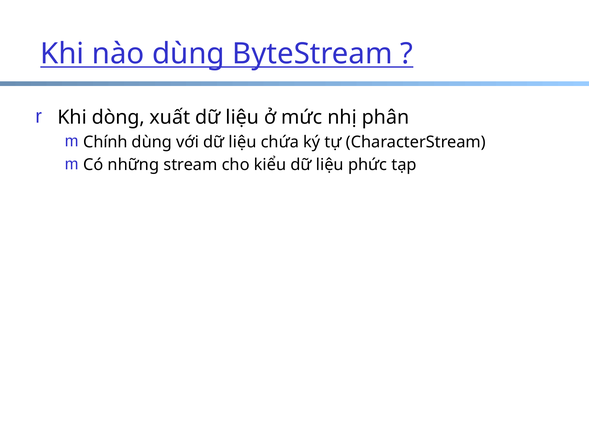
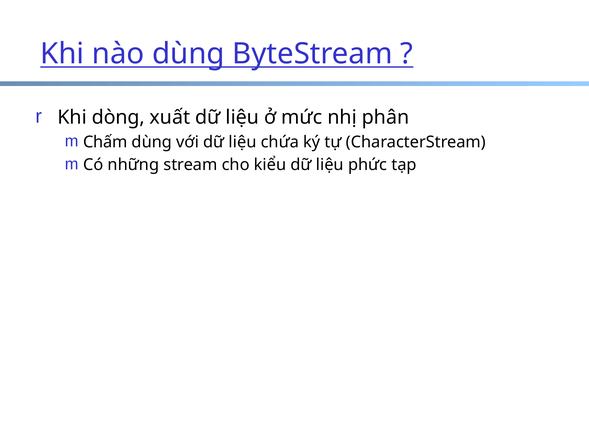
Chính: Chính -> Chấm
